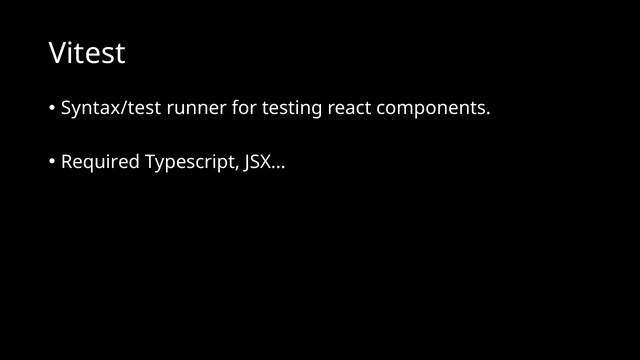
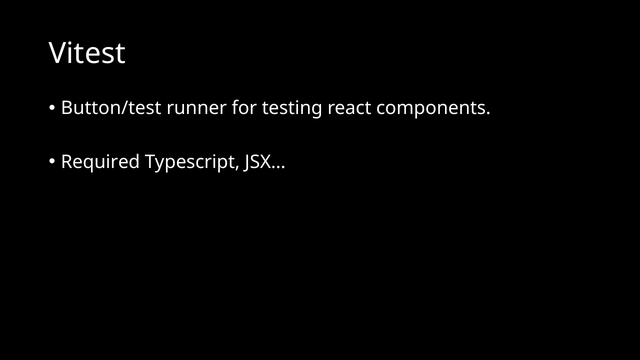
Syntax/test: Syntax/test -> Button/test
